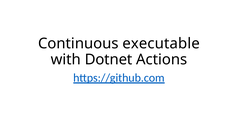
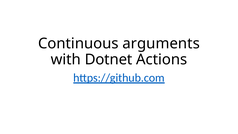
executable: executable -> arguments
